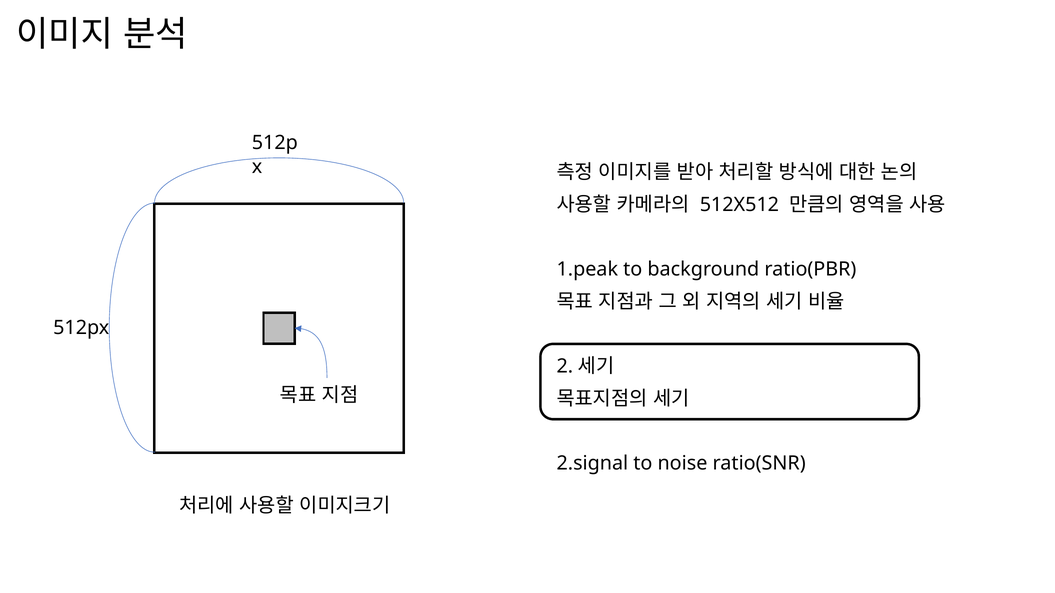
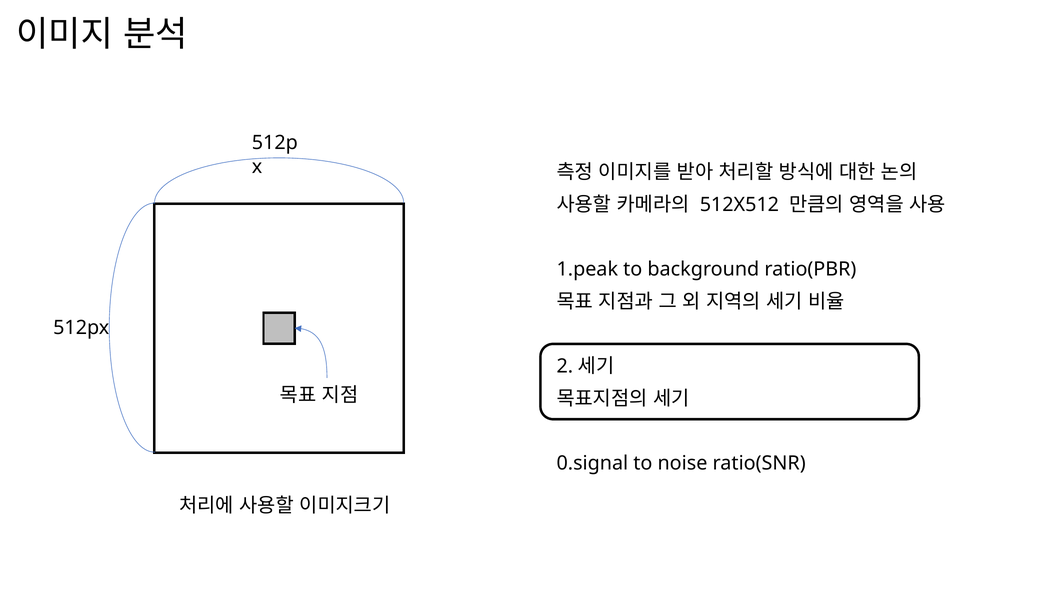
2.signal: 2.signal -> 0.signal
